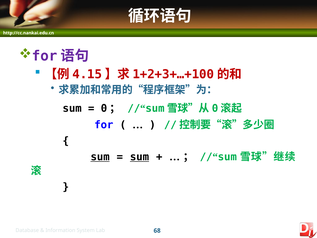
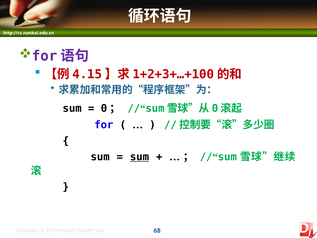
sum at (100, 157) underline: present -> none
